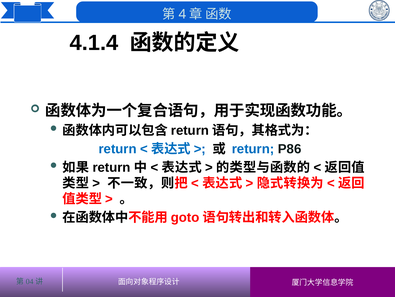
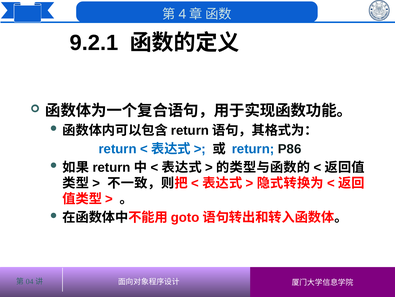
4.1.4: 4.1.4 -> 9.2.1
